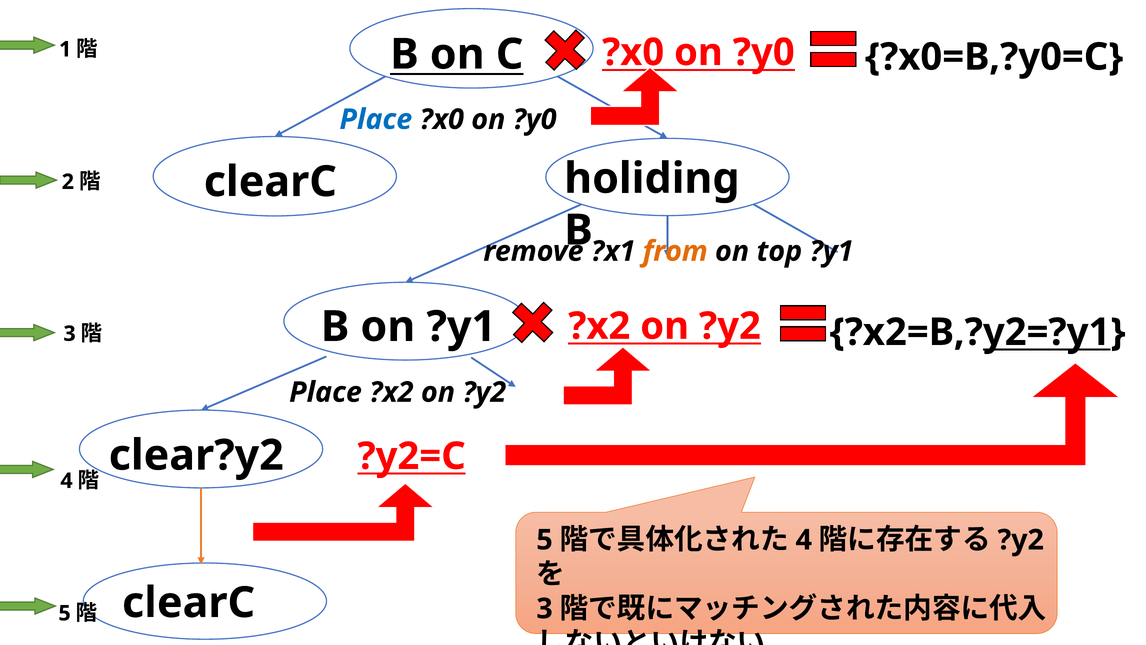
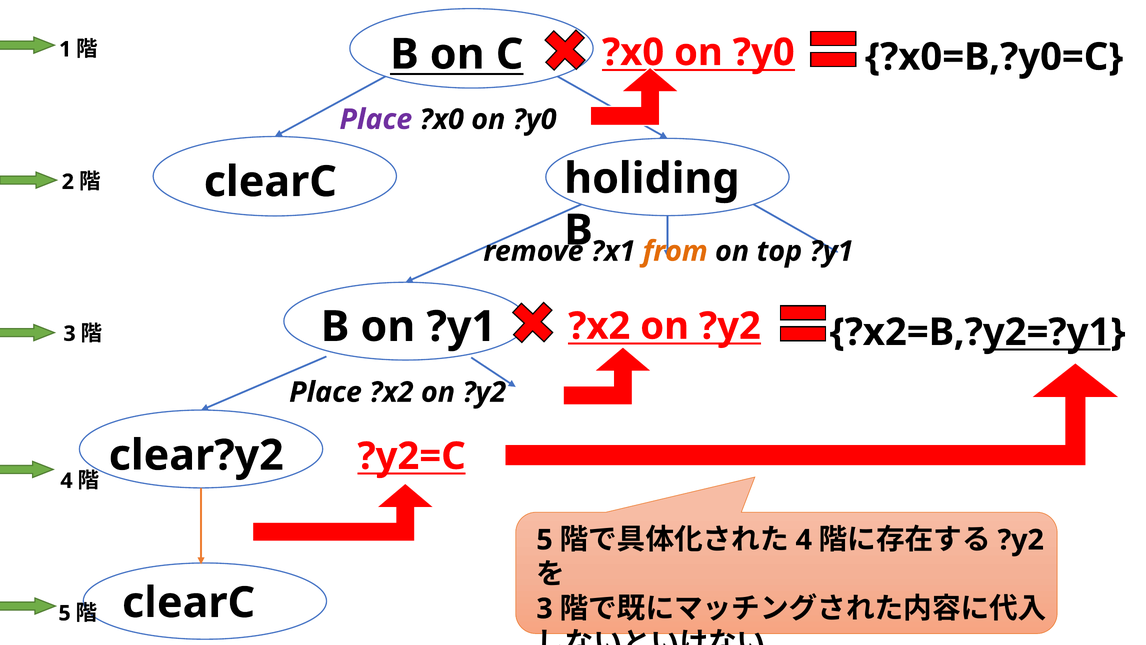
Place at (376, 119) colour: blue -> purple
